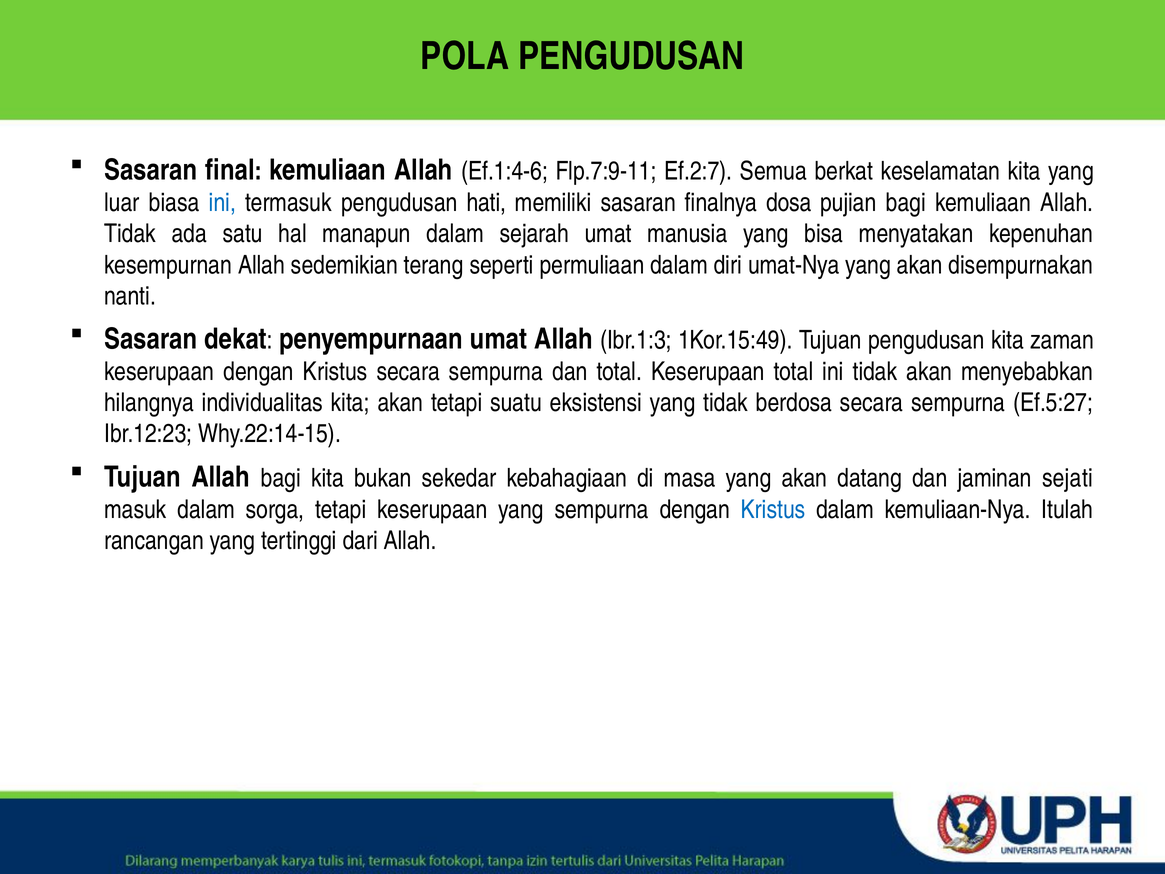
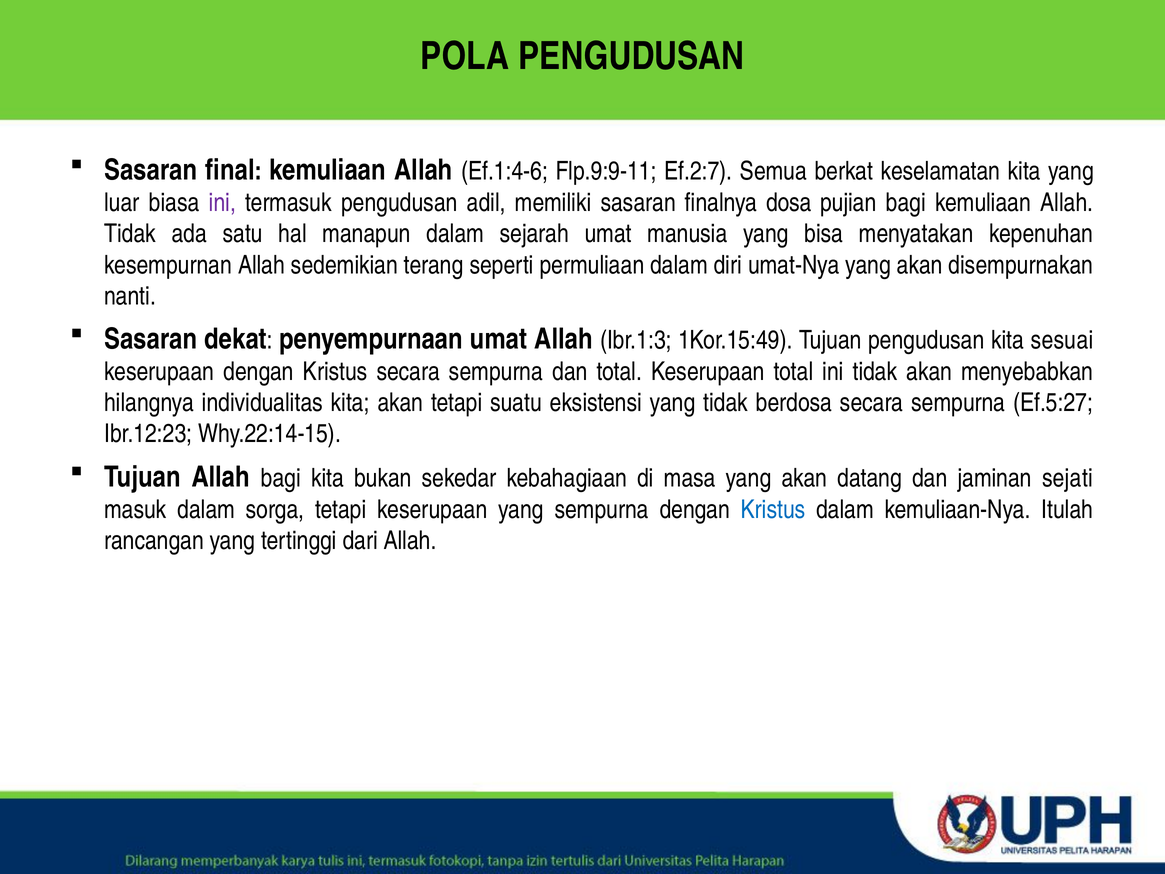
Flp.7:9-11: Flp.7:9-11 -> Flp.9:9-11
ini at (222, 203) colour: blue -> purple
hati: hati -> adil
zaman: zaman -> sesuai
